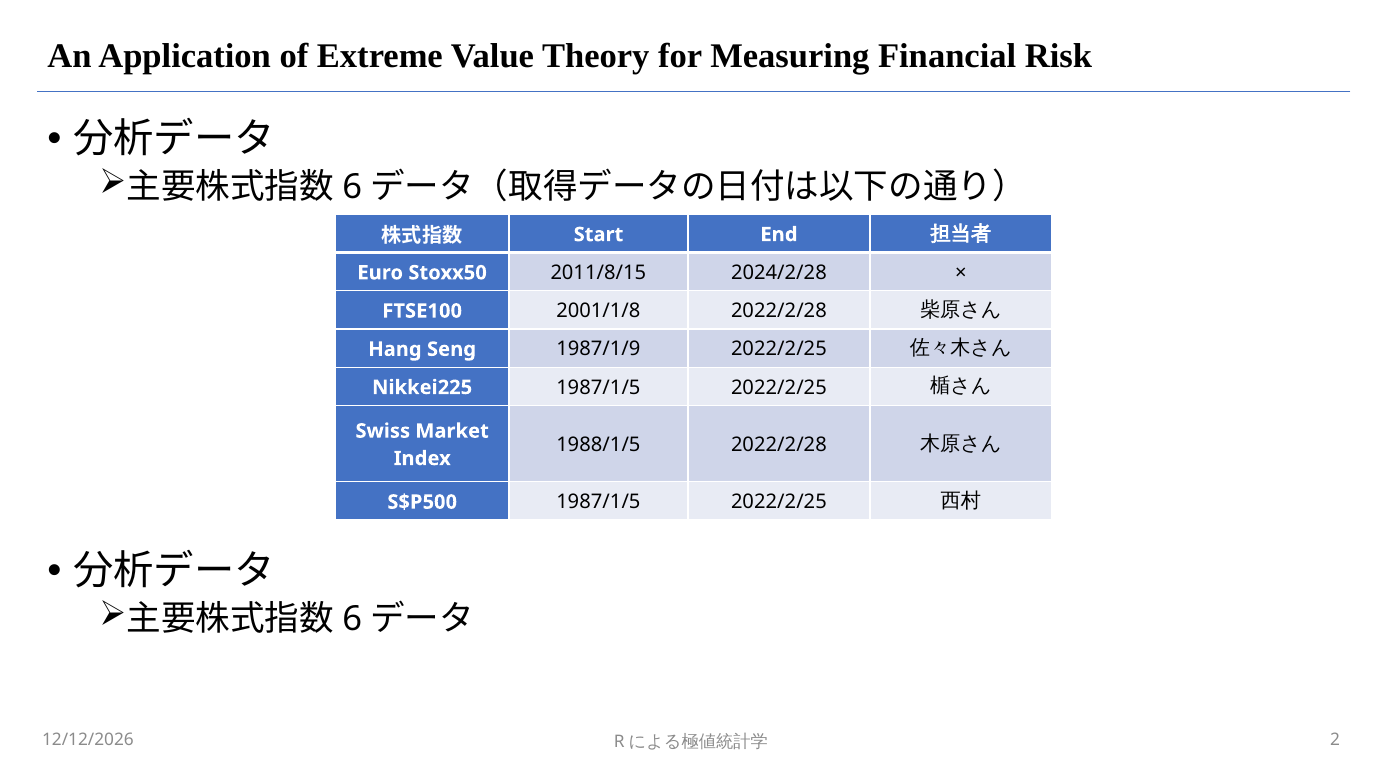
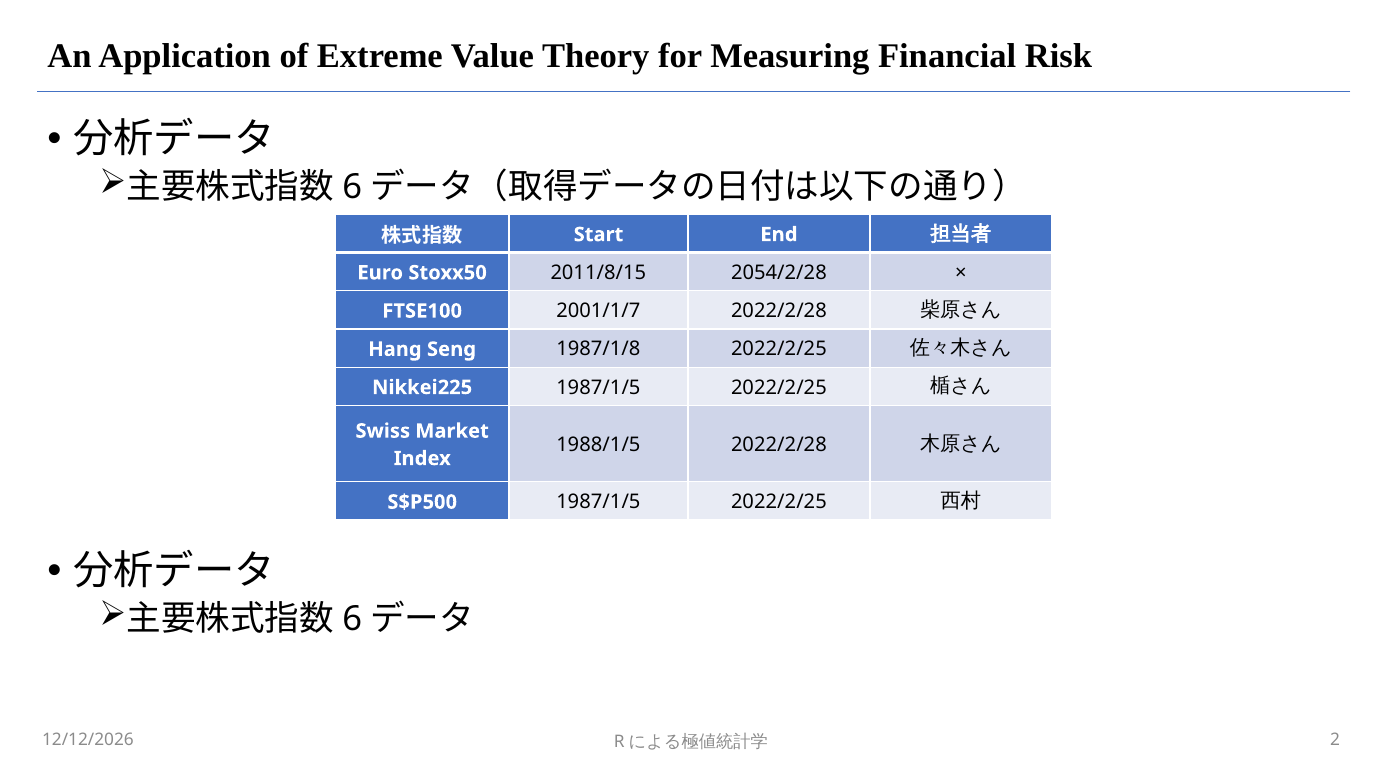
2024/2/28: 2024/2/28 -> 2054/2/28
2001/1/8: 2001/1/8 -> 2001/1/7
1987/1/9: 1987/1/9 -> 1987/1/8
